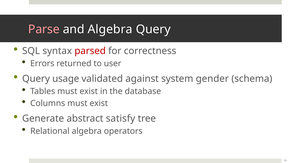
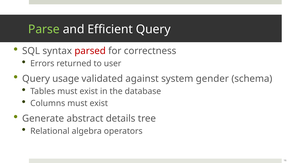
Parse colour: pink -> light green
and Algebra: Algebra -> Efficient
satisfy: satisfy -> details
